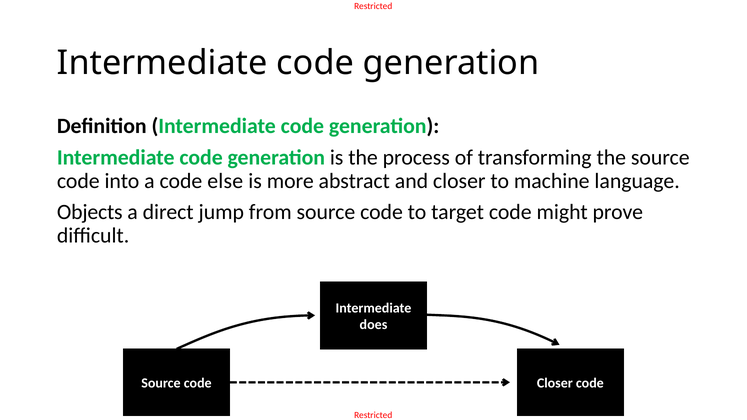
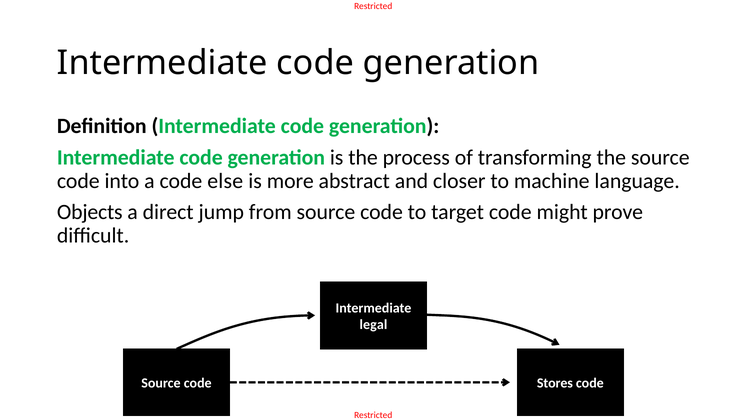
does: does -> legal
code Closer: Closer -> Stores
